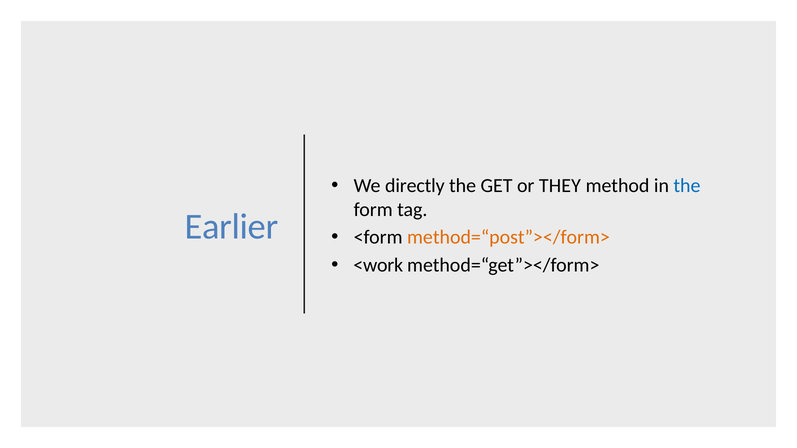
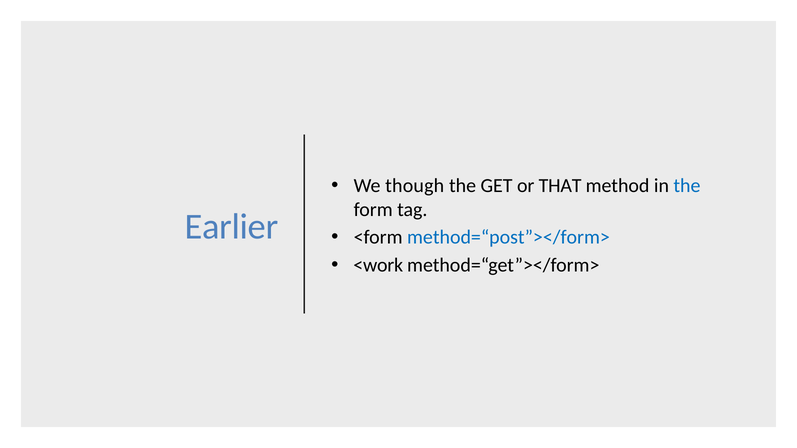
directly: directly -> though
THEY: THEY -> THAT
method=“post”></form> colour: orange -> blue
